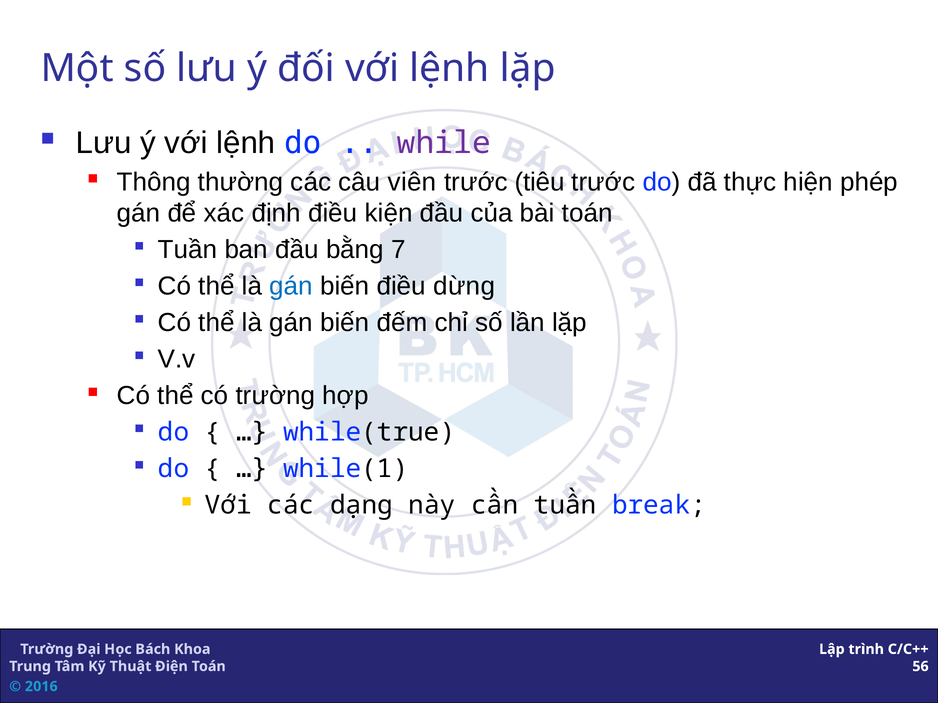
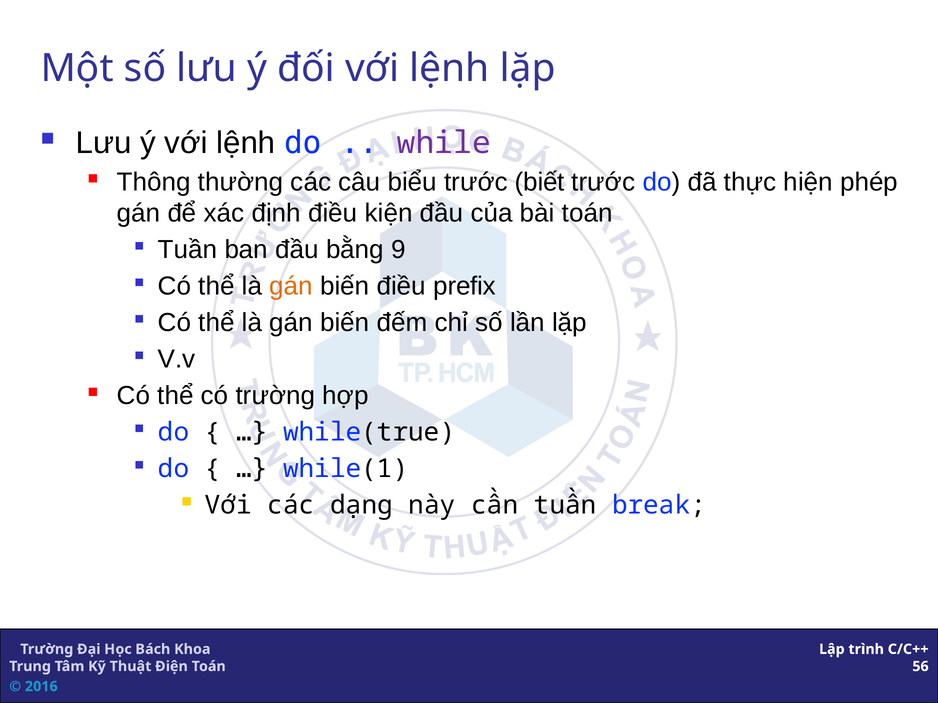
viên: viên -> biểu
tiêu: tiêu -> biết
7: 7 -> 9
gán at (291, 286) colour: blue -> orange
dừng: dừng -> prefix
